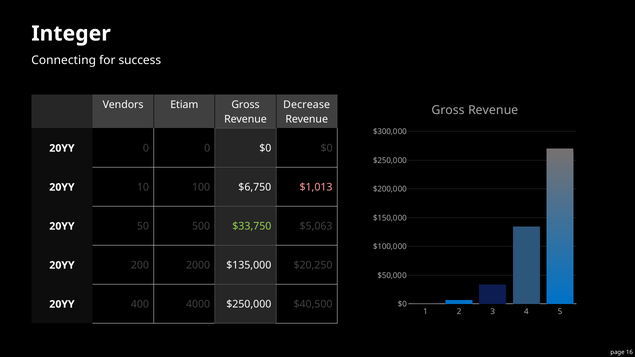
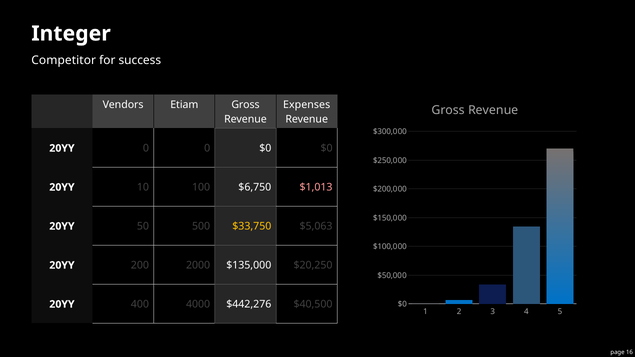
Connecting: Connecting -> Competitor
Decrease: Decrease -> Expenses
$33,750 colour: light green -> yellow
4000 $250,000: $250,000 -> $442,276
